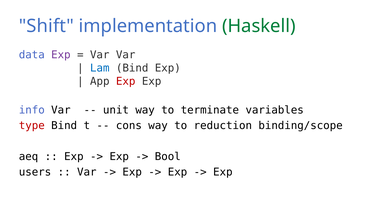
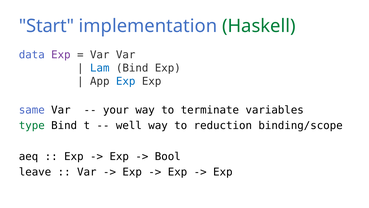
Shift: Shift -> Start
Exp at (126, 81) colour: red -> blue
info: info -> same
unit: unit -> your
type colour: red -> green
cons: cons -> well
users: users -> leave
